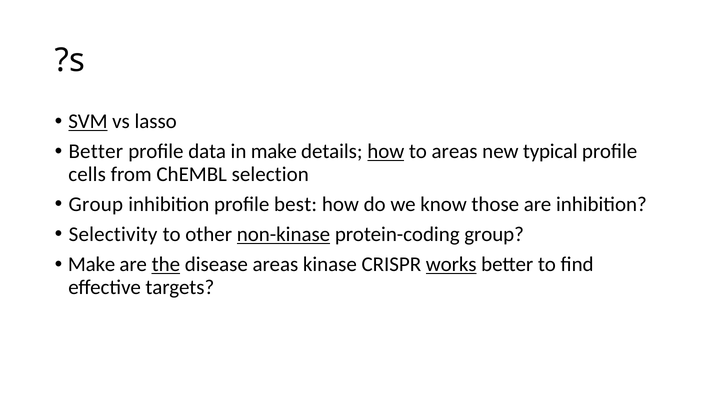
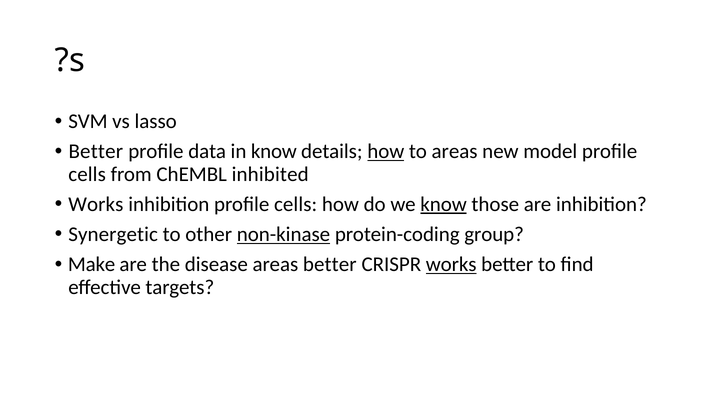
SVM underline: present -> none
in make: make -> know
typical: typical -> model
selection: selection -> inhibited
Group at (96, 205): Group -> Works
inhibition profile best: best -> cells
know at (444, 205) underline: none -> present
Selectivity: Selectivity -> Synergetic
the underline: present -> none
areas kinase: kinase -> better
